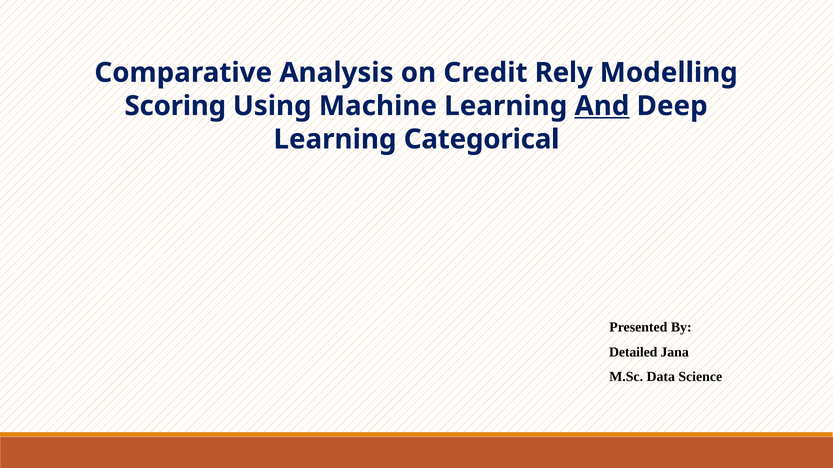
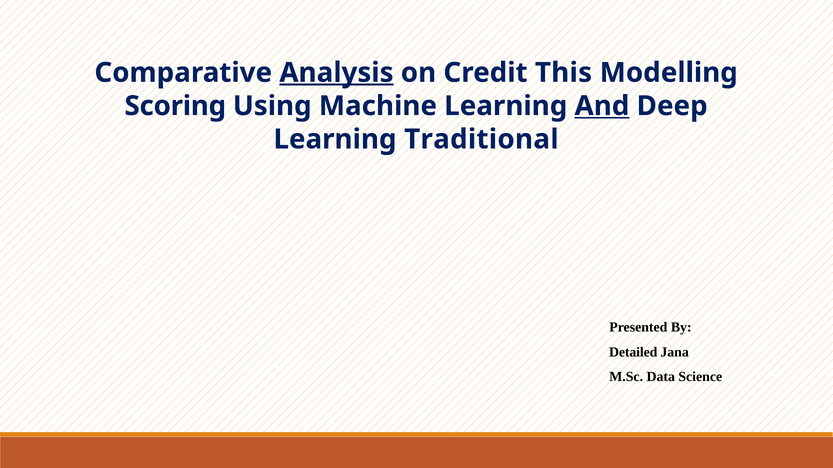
Analysis underline: none -> present
Rely: Rely -> This
Categorical: Categorical -> Traditional
